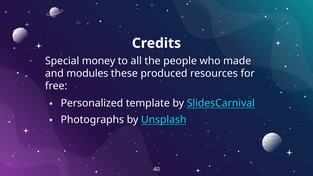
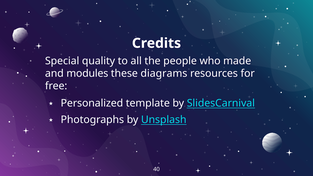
money: money -> quality
produced: produced -> diagrams
